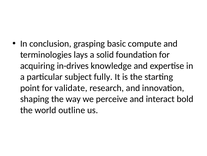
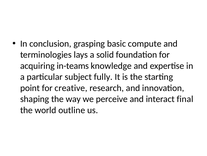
in-drives: in-drives -> in-teams
validate: validate -> creative
bold: bold -> final
